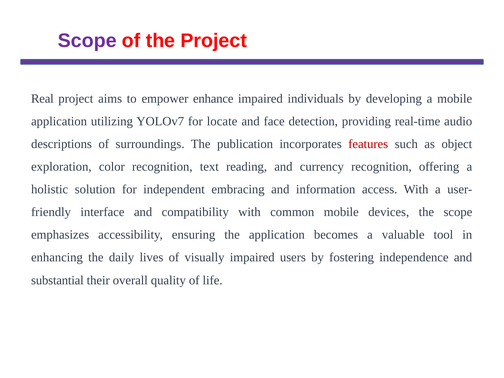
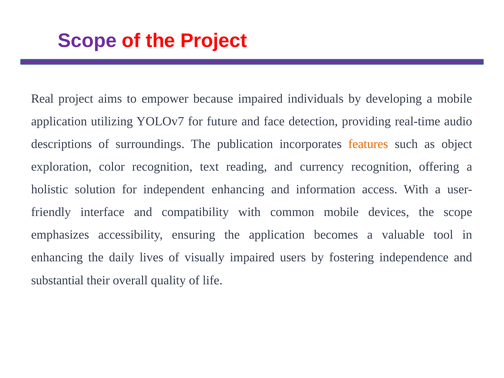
enhance: enhance -> because
locate: locate -> future
features colour: red -> orange
independent embracing: embracing -> enhancing
